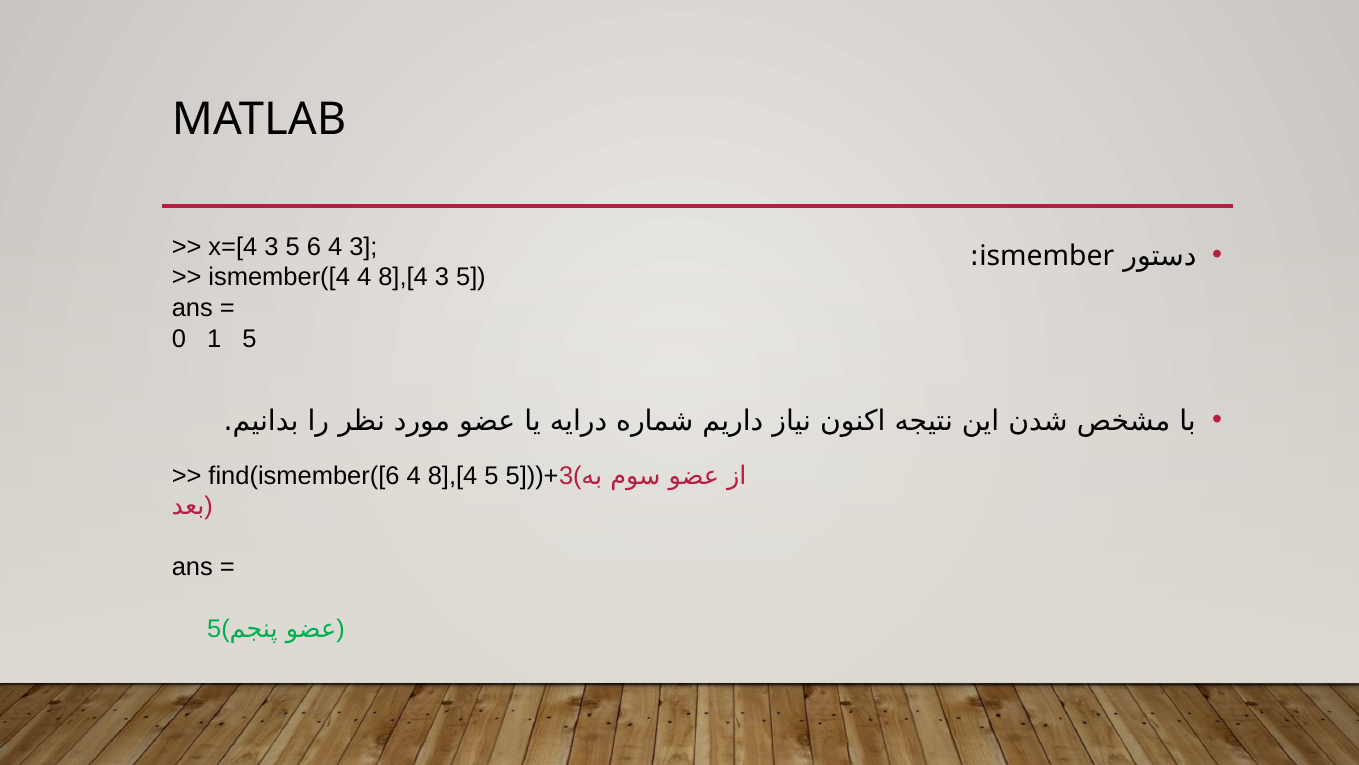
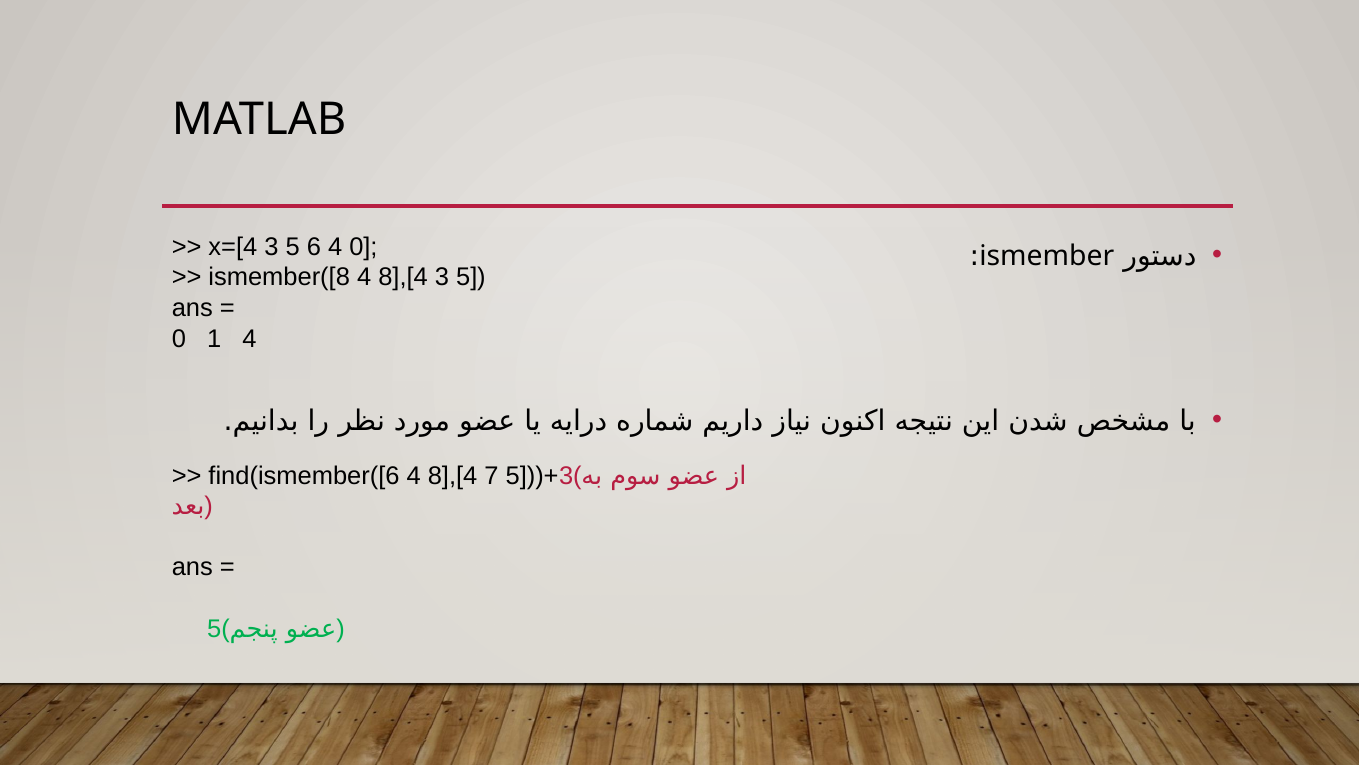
4 3: 3 -> 0
ismember([4: ismember([4 -> ismember([8
1 5: 5 -> 4
8],[4 5: 5 -> 7
